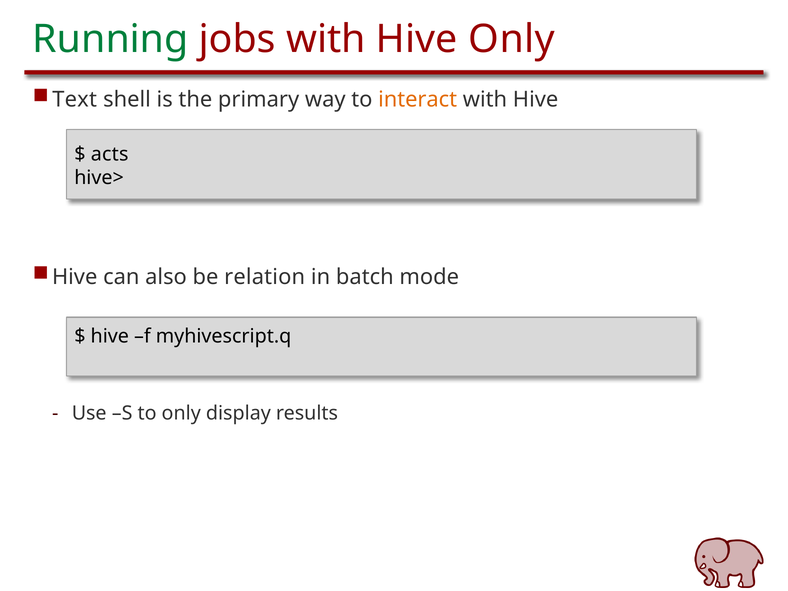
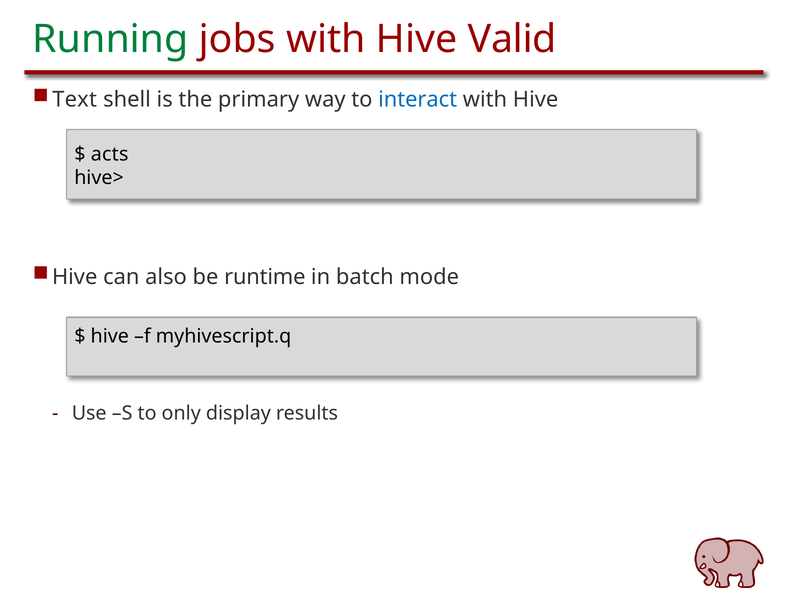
Hive Only: Only -> Valid
interact colour: orange -> blue
relation: relation -> runtime
